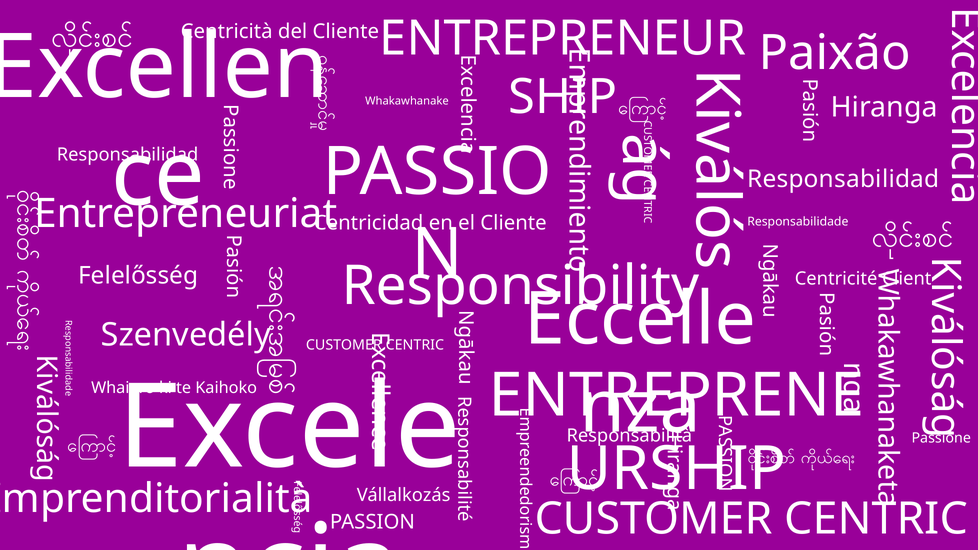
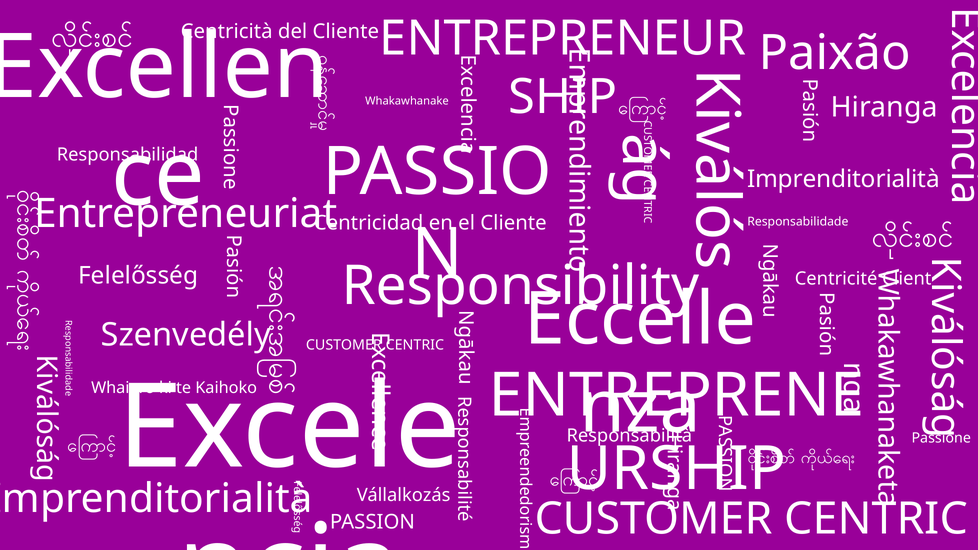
Responsabilidad at (843, 179): Responsabilidad -> Imprenditorialità
